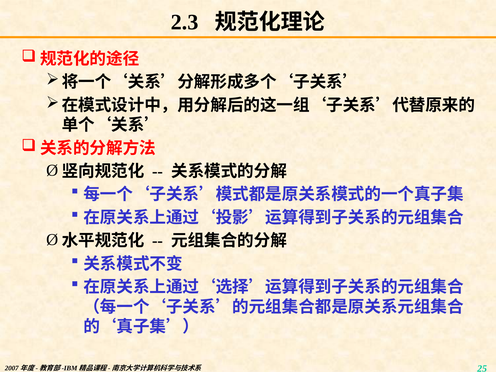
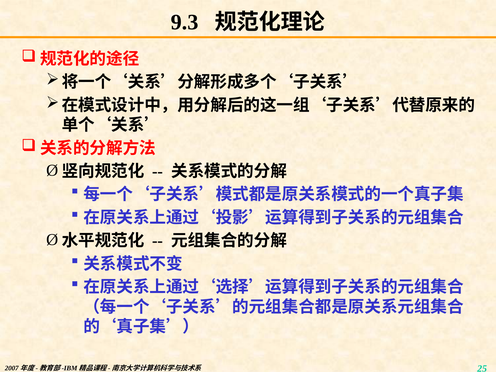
2.3: 2.3 -> 9.3
